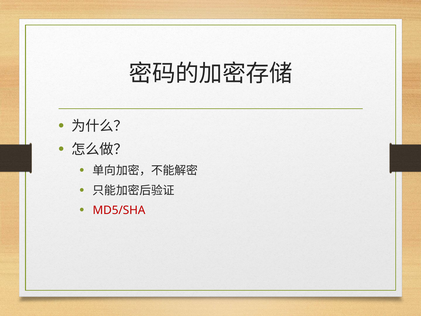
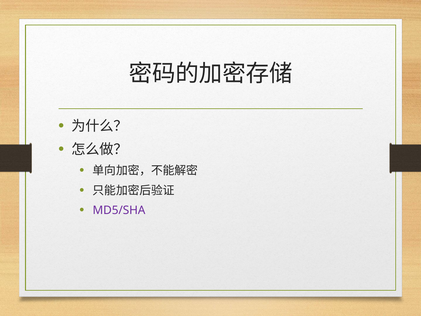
MD5/SHA colour: red -> purple
